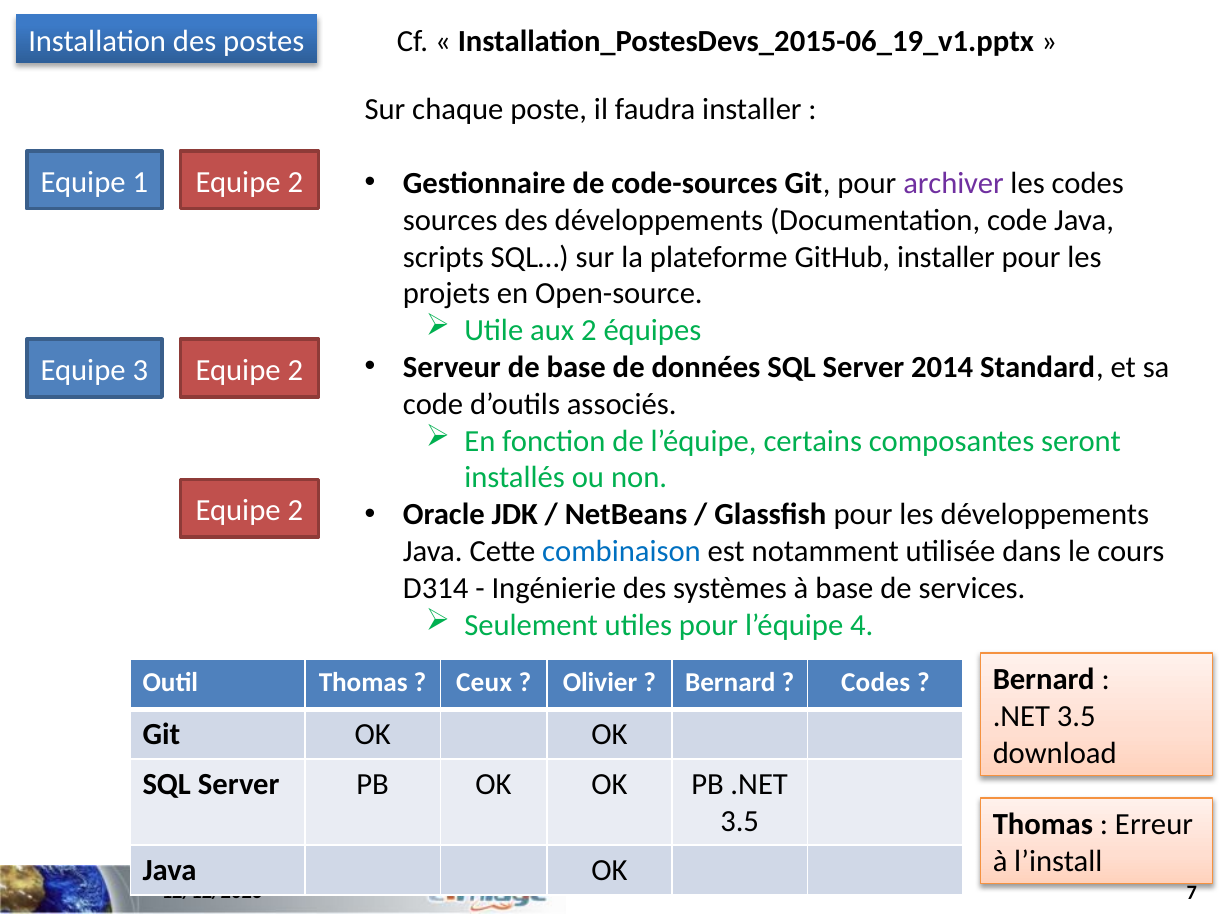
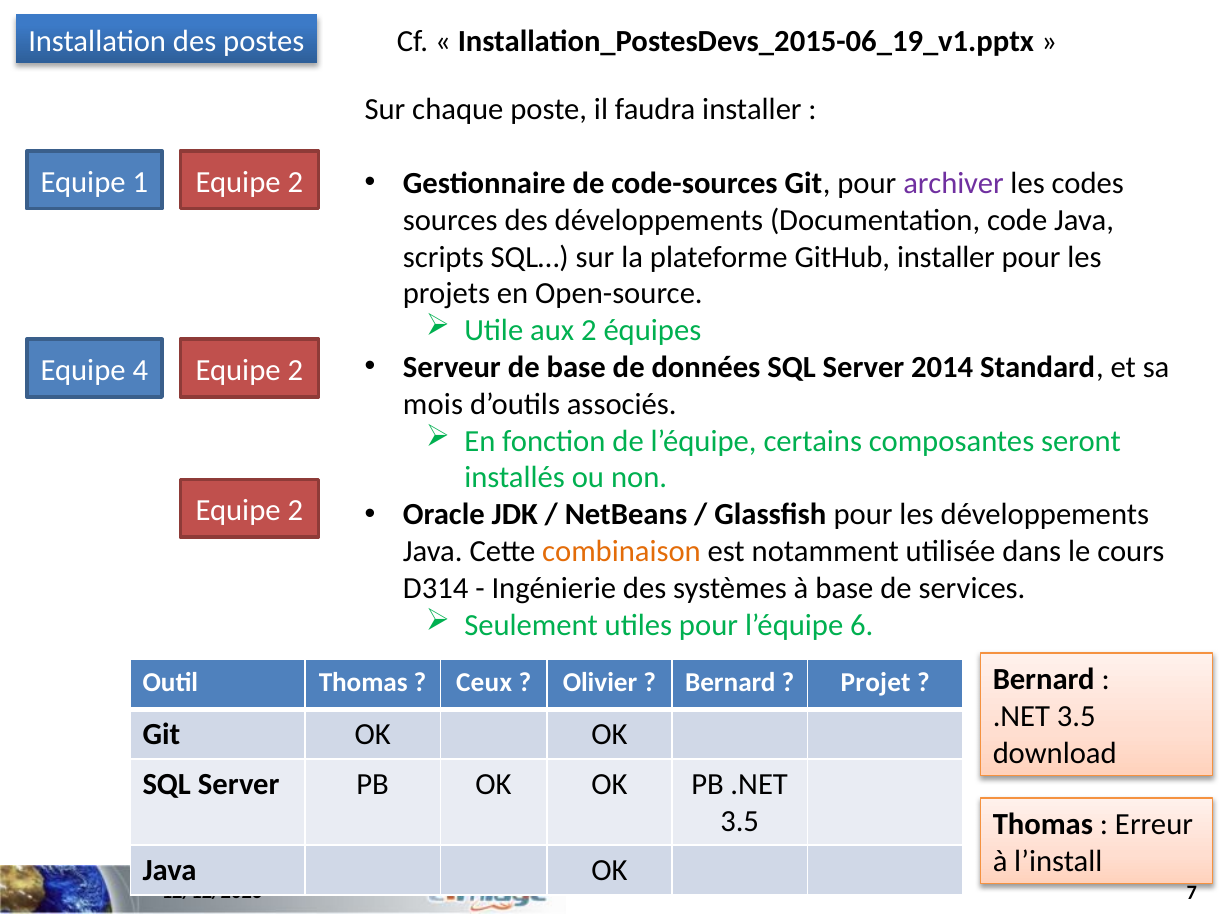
3: 3 -> 4
code at (433, 404): code -> mois
combinaison colour: blue -> orange
4: 4 -> 6
Codes at (876, 683): Codes -> Projet
